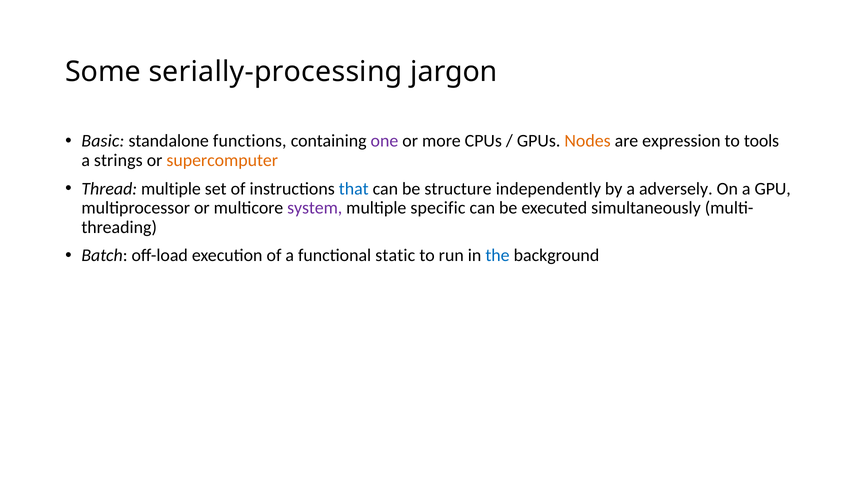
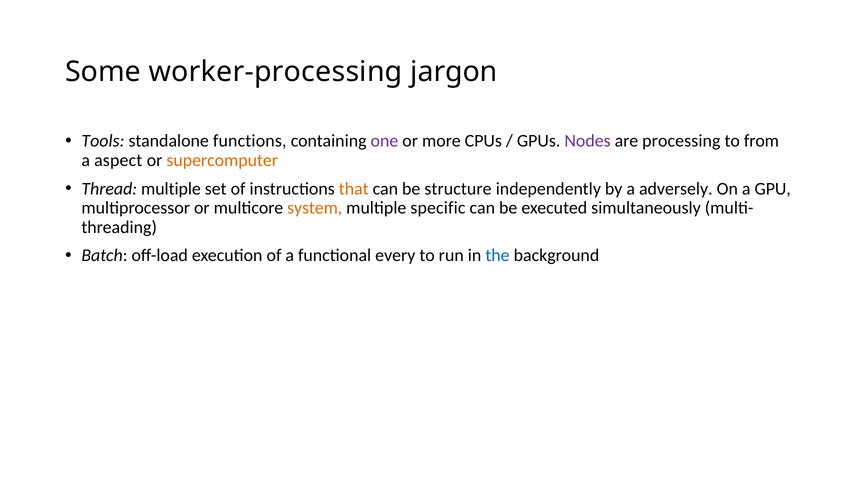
serially-processing: serially-processing -> worker-processing
Basic: Basic -> Tools
Nodes colour: orange -> purple
expression: expression -> processing
tools: tools -> from
strings: strings -> aspect
that colour: blue -> orange
system colour: purple -> orange
static: static -> every
